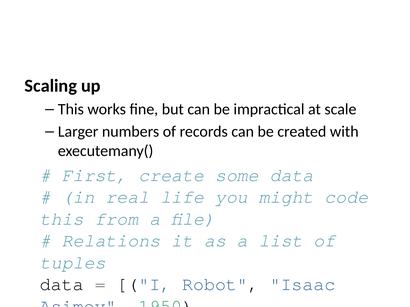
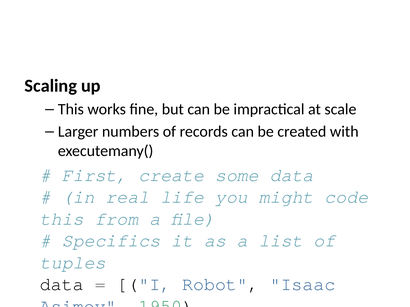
Relations: Relations -> Specifics
